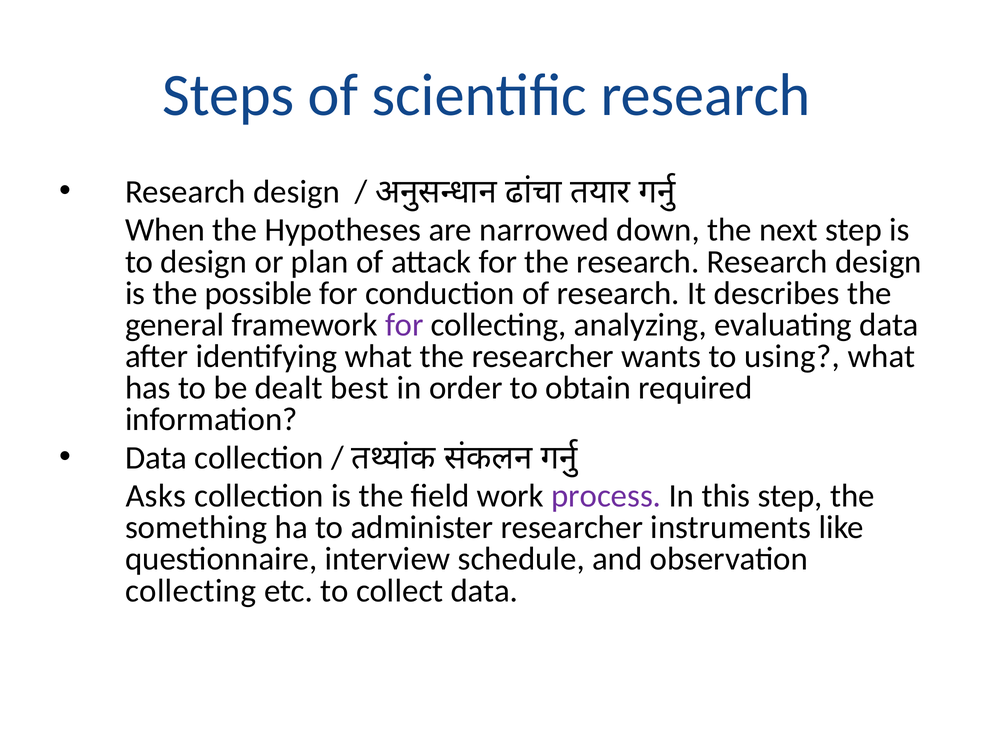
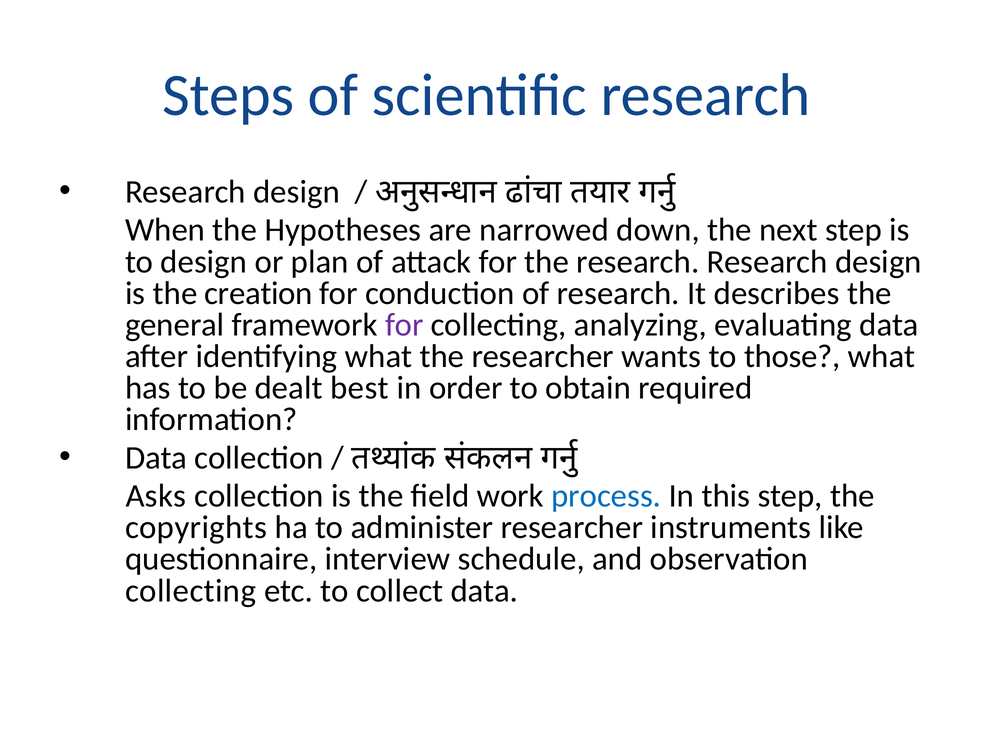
possible: possible -> creation
using: using -> those
process colour: purple -> blue
something: something -> copyrights
